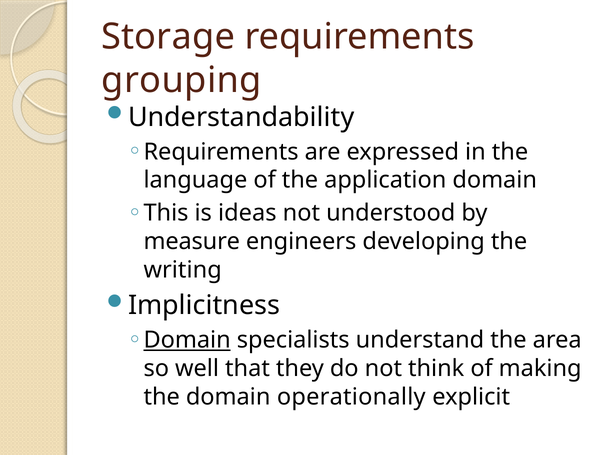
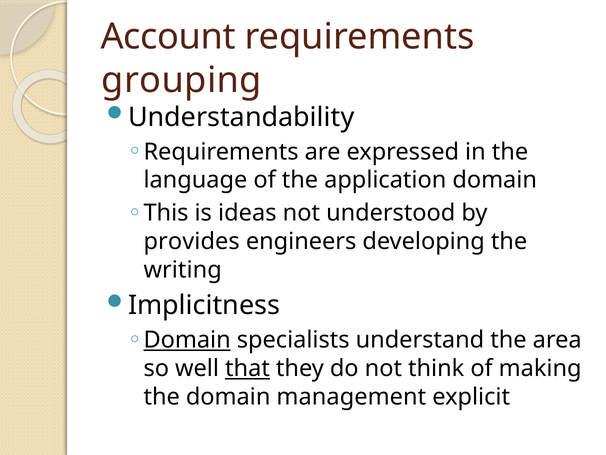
Storage: Storage -> Account
measure: measure -> provides
that underline: none -> present
operationally: operationally -> management
